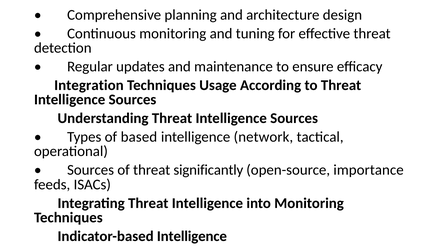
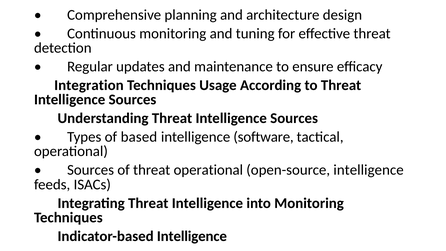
network: network -> software
threat significantly: significantly -> operational
open-source importance: importance -> intelligence
